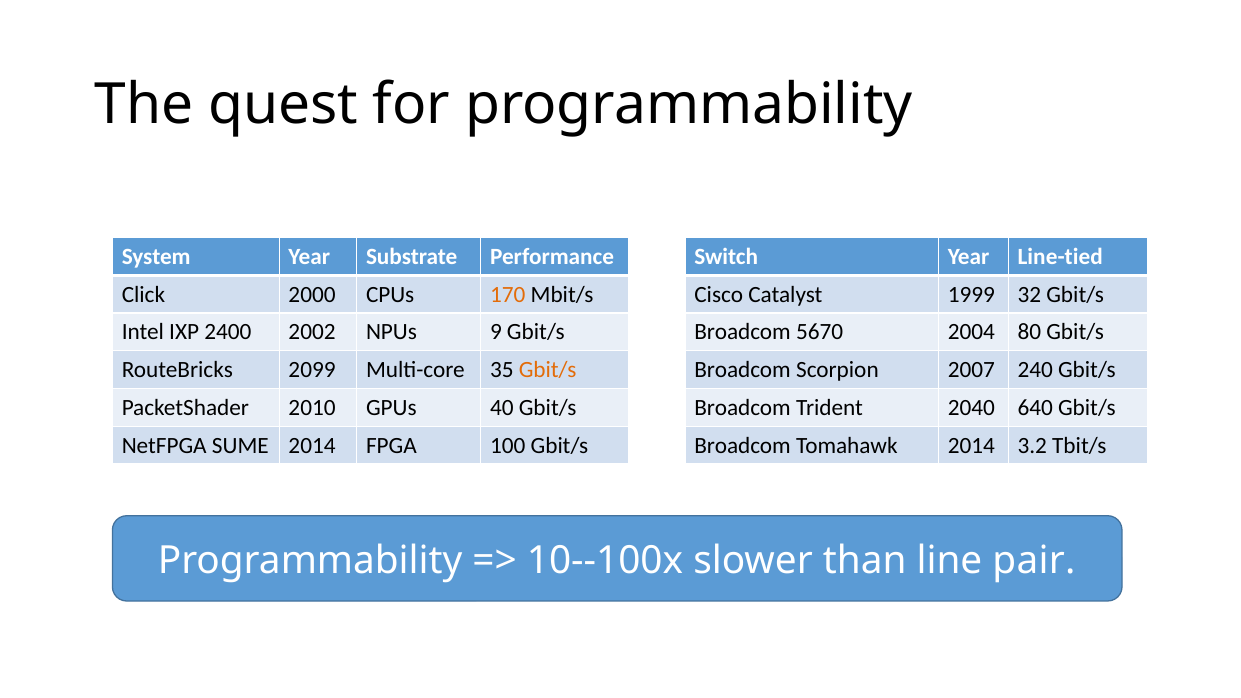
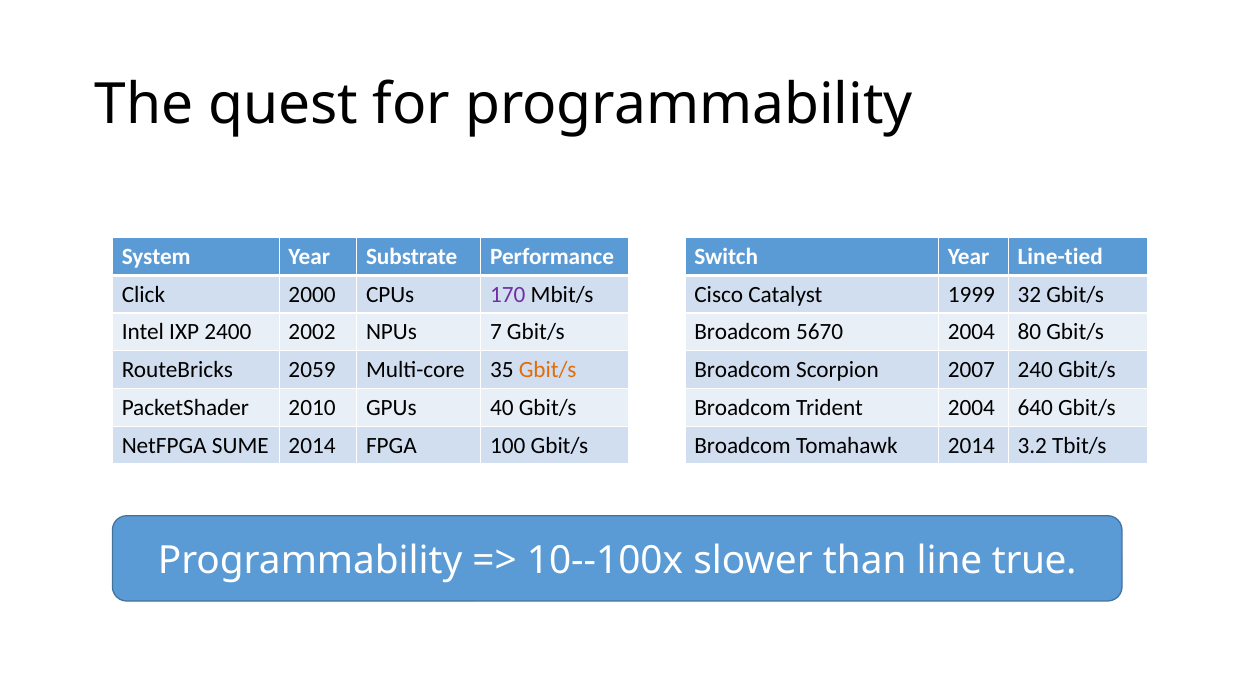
170 colour: orange -> purple
9: 9 -> 7
2099: 2099 -> 2059
Trident 2040: 2040 -> 2004
pair: pair -> true
